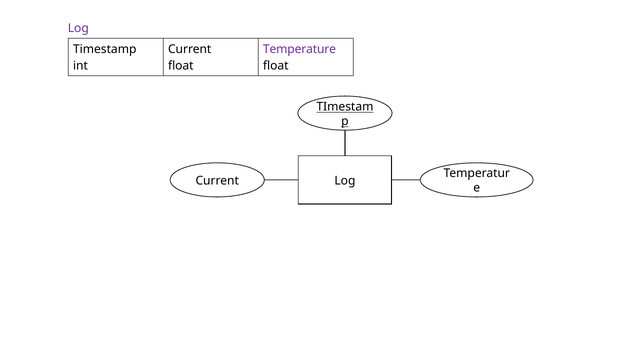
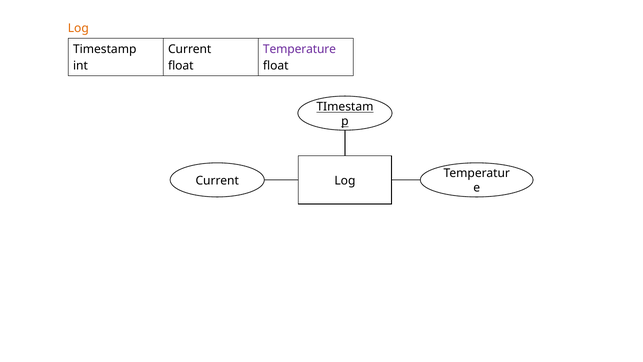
Log at (78, 28) colour: purple -> orange
